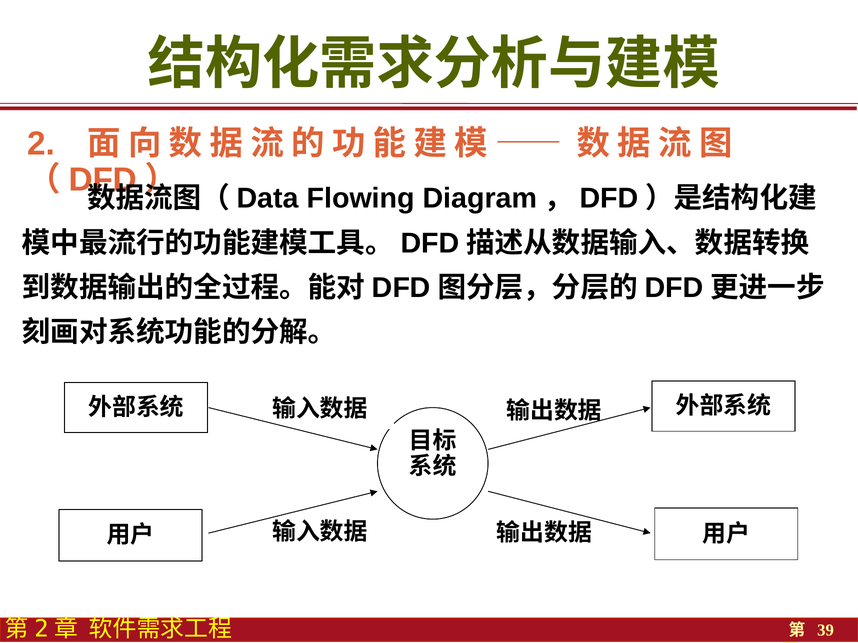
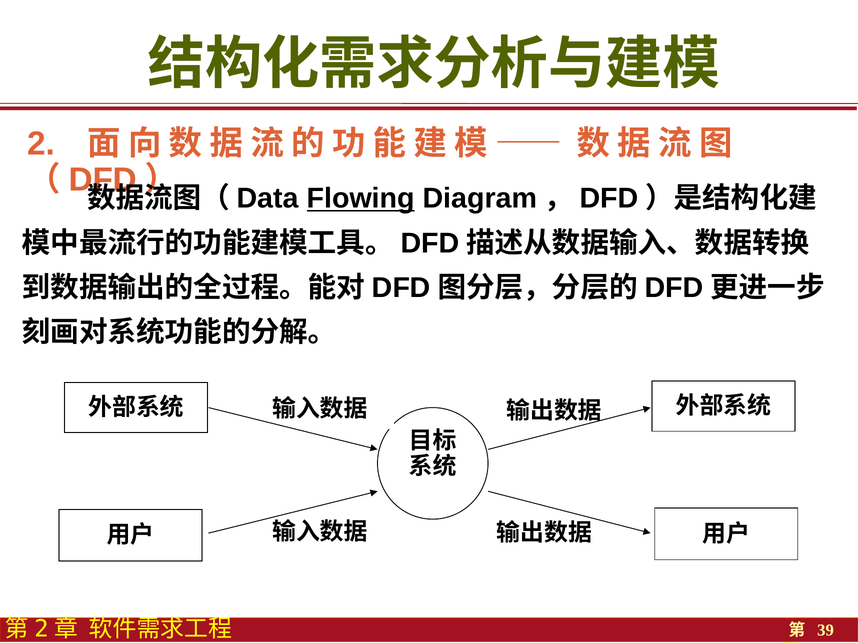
Flowing underline: none -> present
